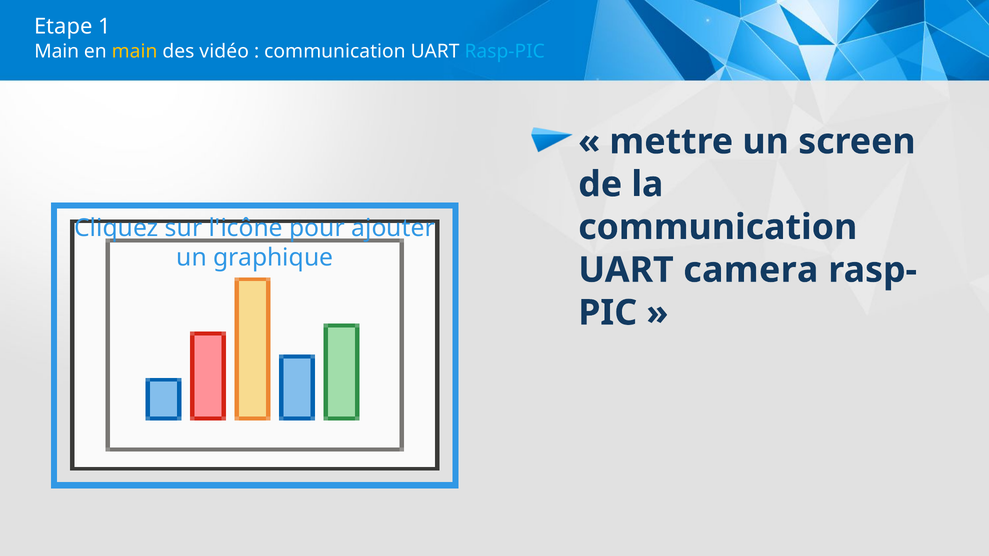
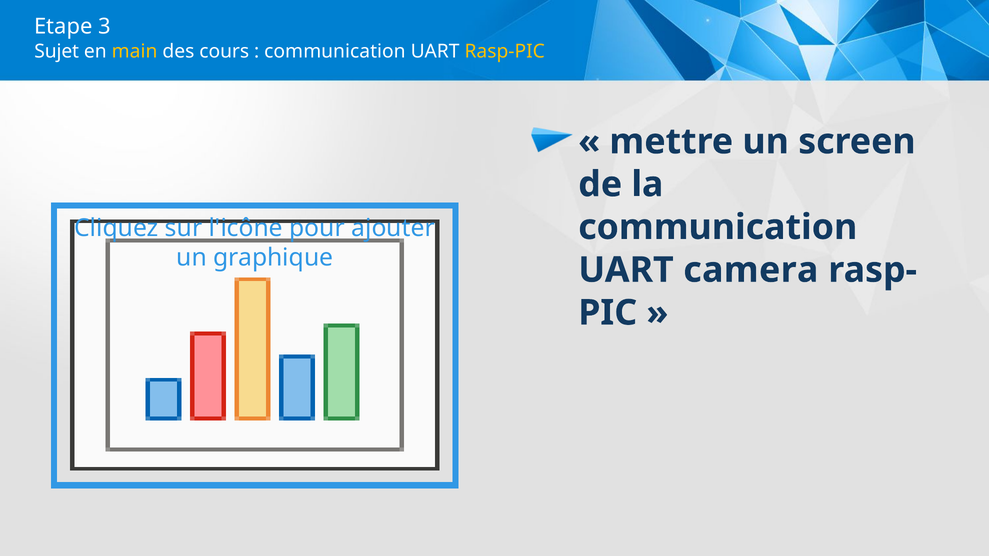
1: 1 -> 3
Main at (57, 52): Main -> Sujet
vidéo: vidéo -> cours
Rasp-PIC colour: light blue -> yellow
